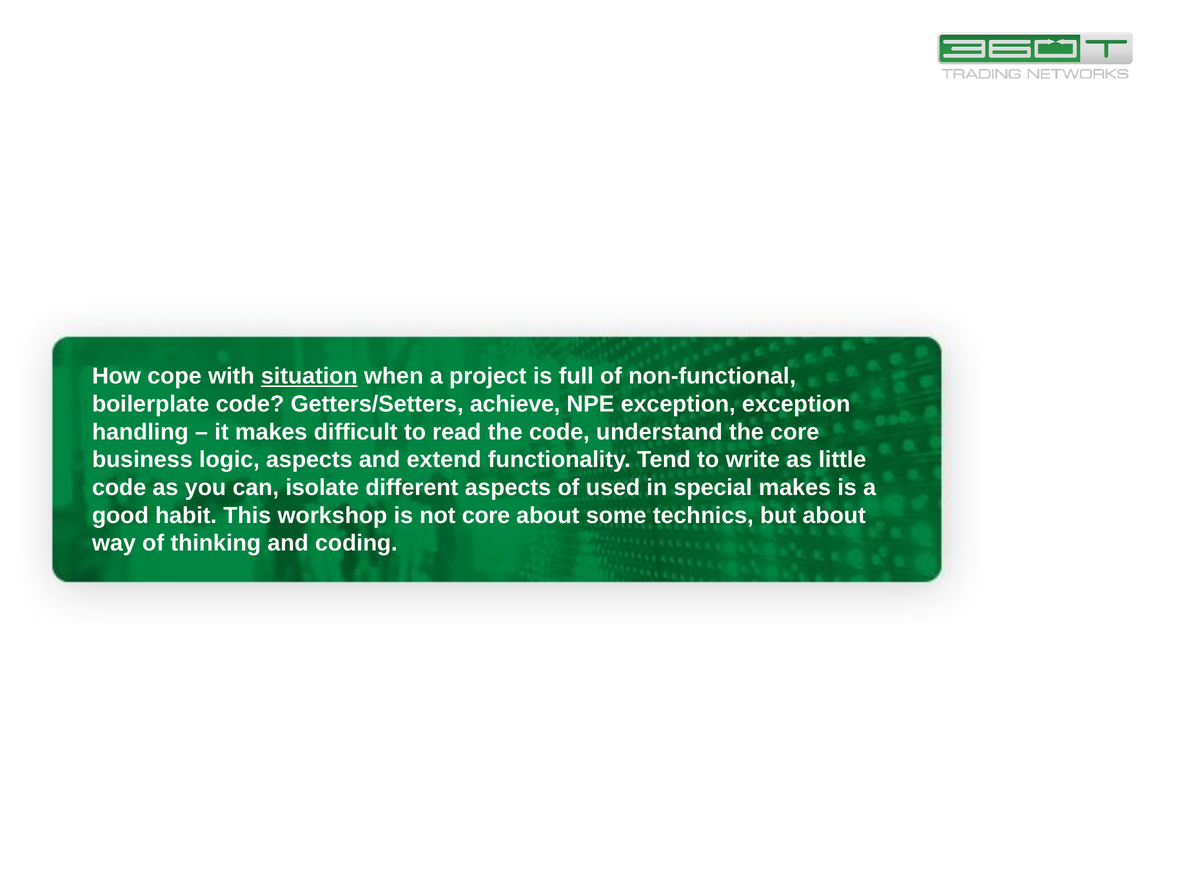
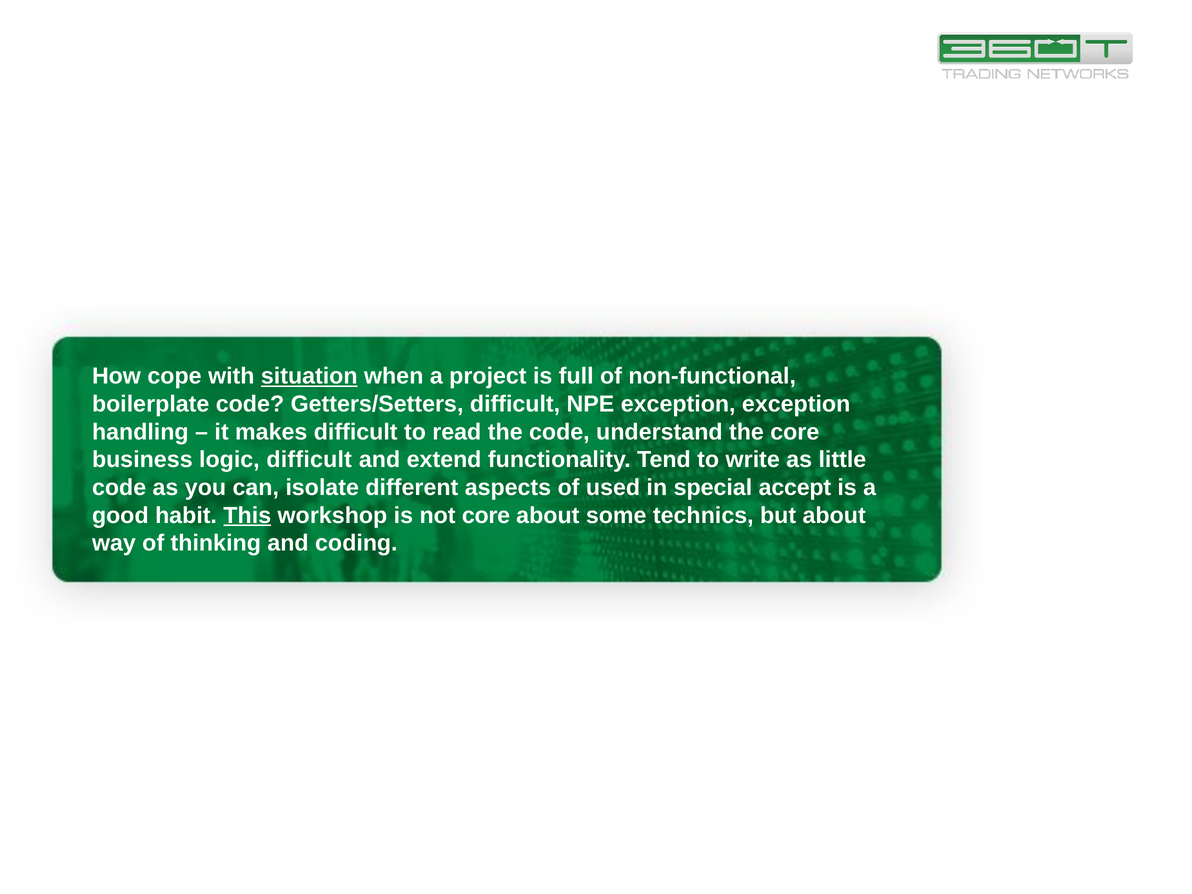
Getters/Setters achieve: achieve -> difficult
logic aspects: aspects -> difficult
special makes: makes -> accept
This underline: none -> present
